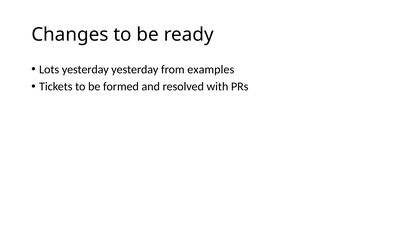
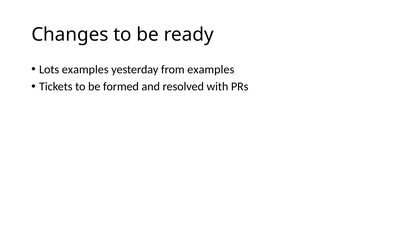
Lots yesterday: yesterday -> examples
